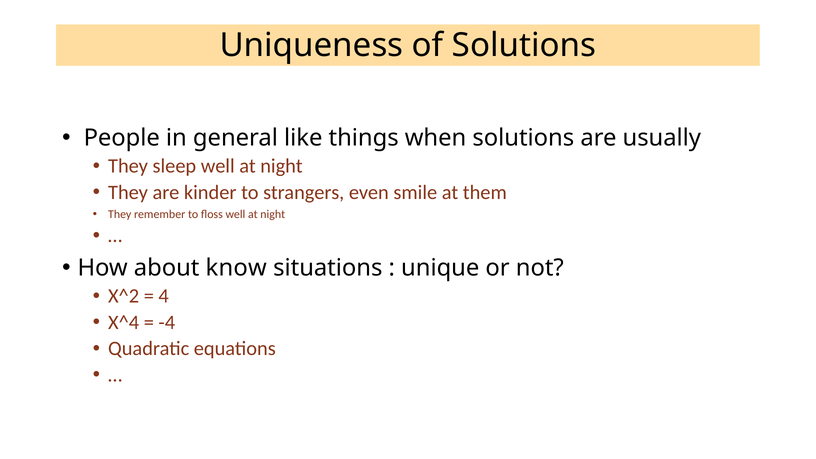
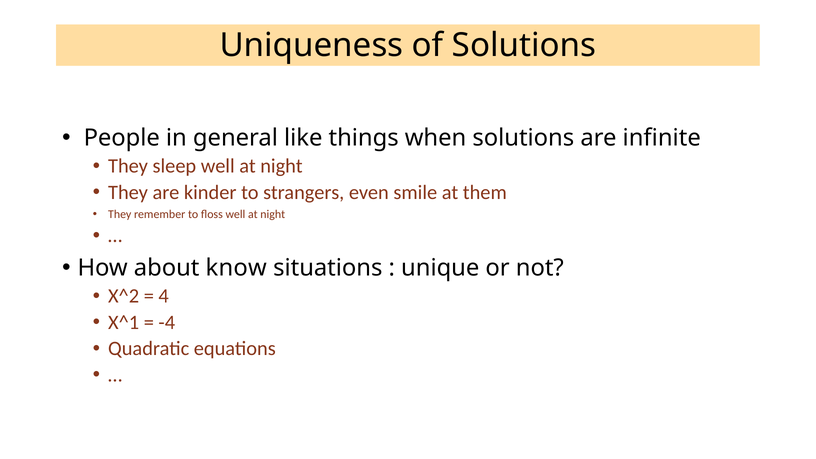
usually: usually -> infinite
X^4: X^4 -> X^1
